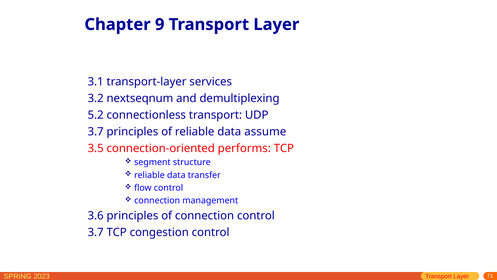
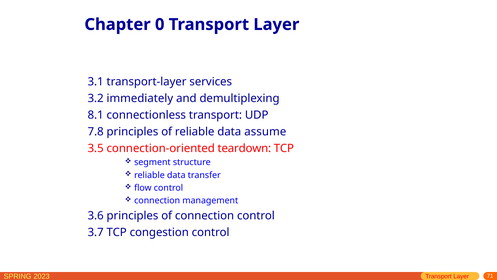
9: 9 -> 0
nextseqnum: nextseqnum -> immediately
5.2: 5.2 -> 8.1
3.7 at (96, 131): 3.7 -> 7.8
performs: performs -> teardown
